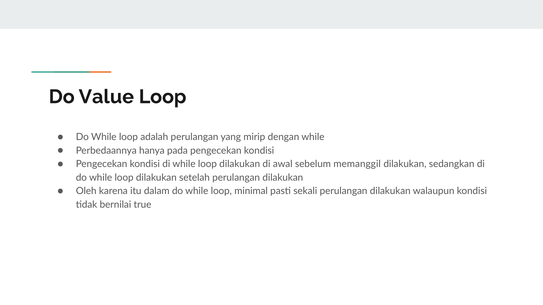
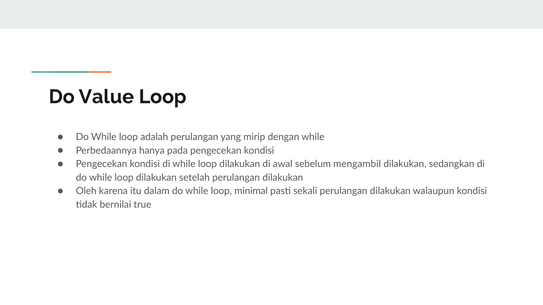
memanggil: memanggil -> mengambil
